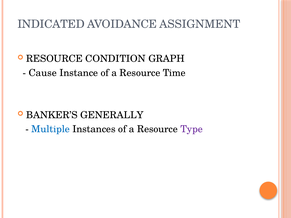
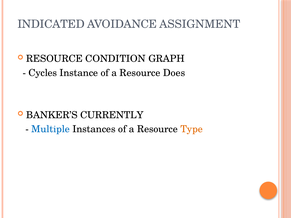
Cause: Cause -> Cycles
Time: Time -> Does
GENERALLY: GENERALLY -> CURRENTLY
Type colour: purple -> orange
